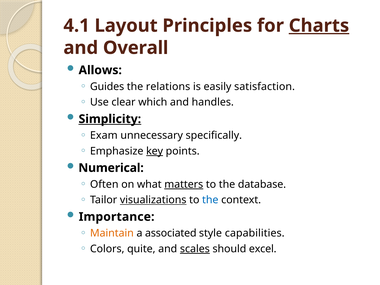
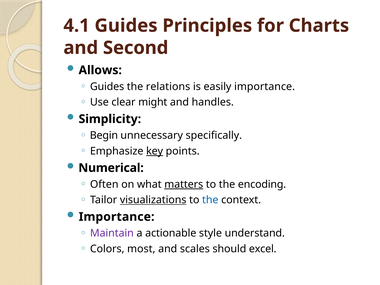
4.1 Layout: Layout -> Guides
Charts underline: present -> none
Overall: Overall -> Second
easily satisfaction: satisfaction -> importance
which: which -> might
Simplicity underline: present -> none
Exam: Exam -> Begin
database: database -> encoding
Maintain colour: orange -> purple
associated: associated -> actionable
capabilities: capabilities -> understand
quite: quite -> most
scales underline: present -> none
